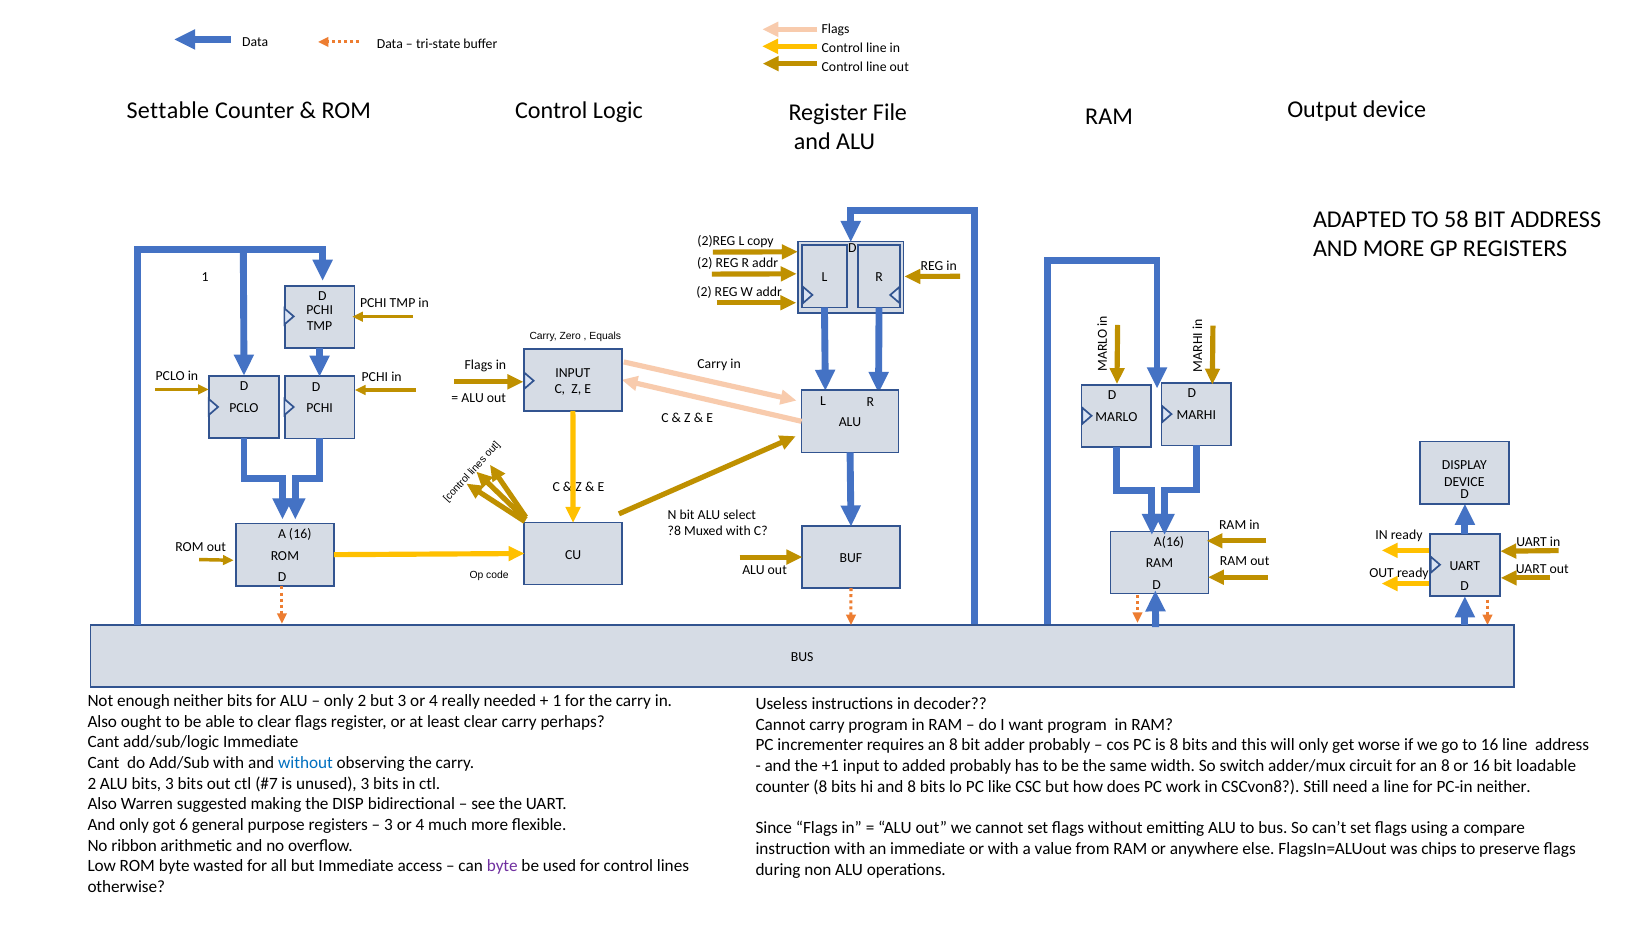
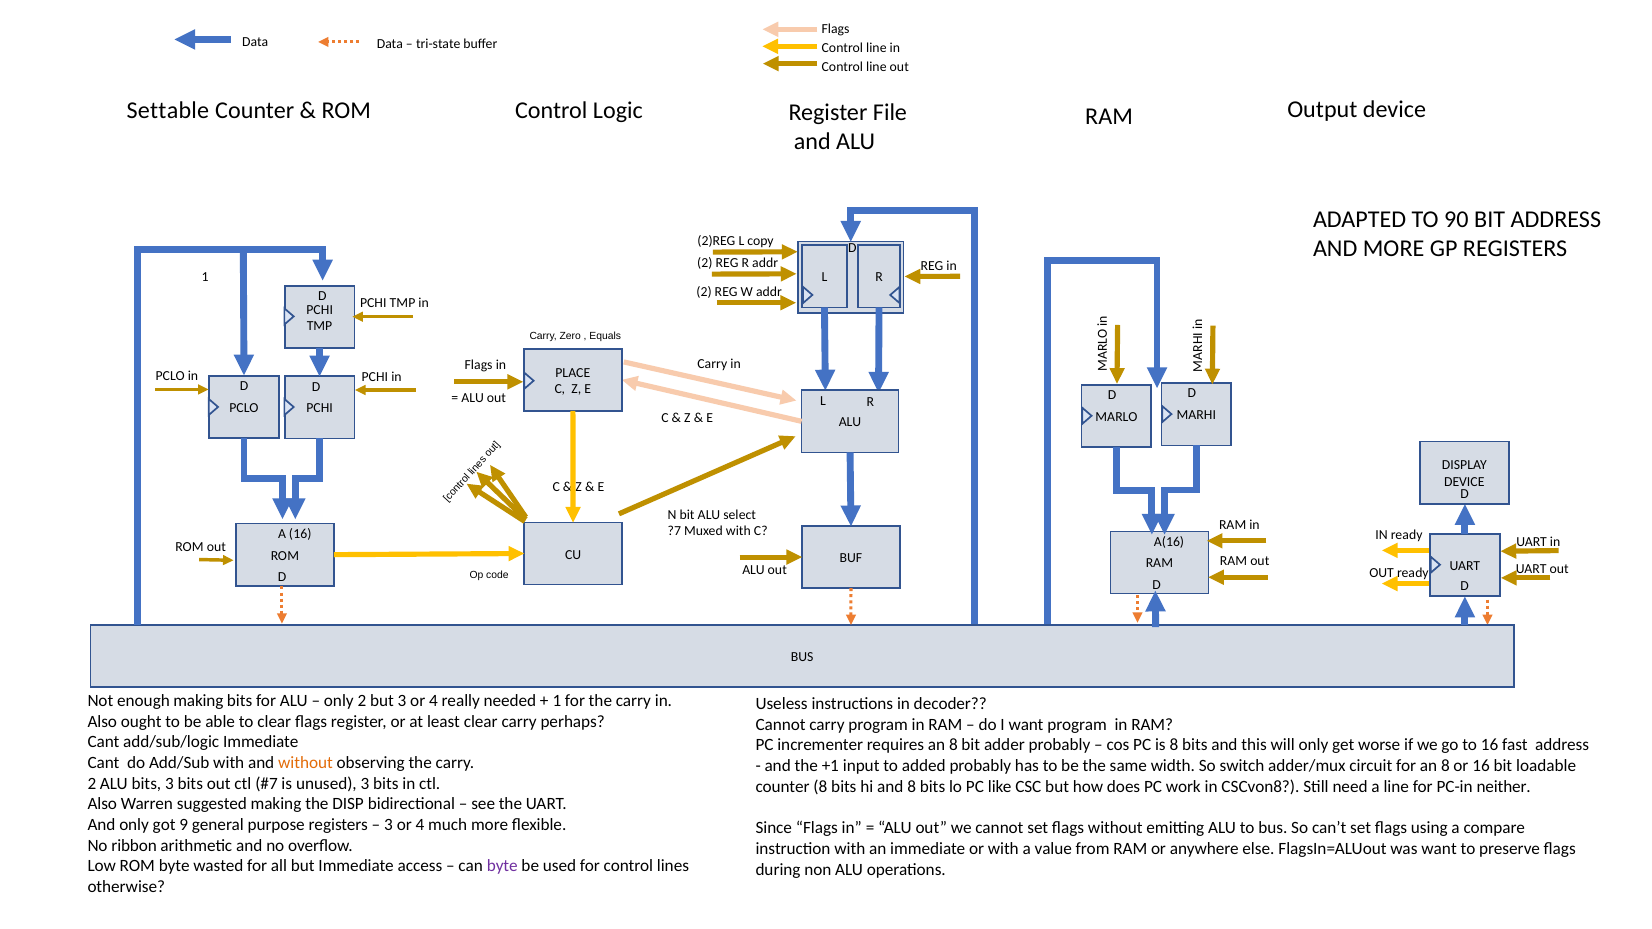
58: 58 -> 90
INPUT at (573, 373): INPUT -> PLACE
?8: ?8 -> ?7
enough neither: neither -> making
16 line: line -> fast
without at (306, 763) colour: blue -> orange
6: 6 -> 9
was chips: chips -> want
